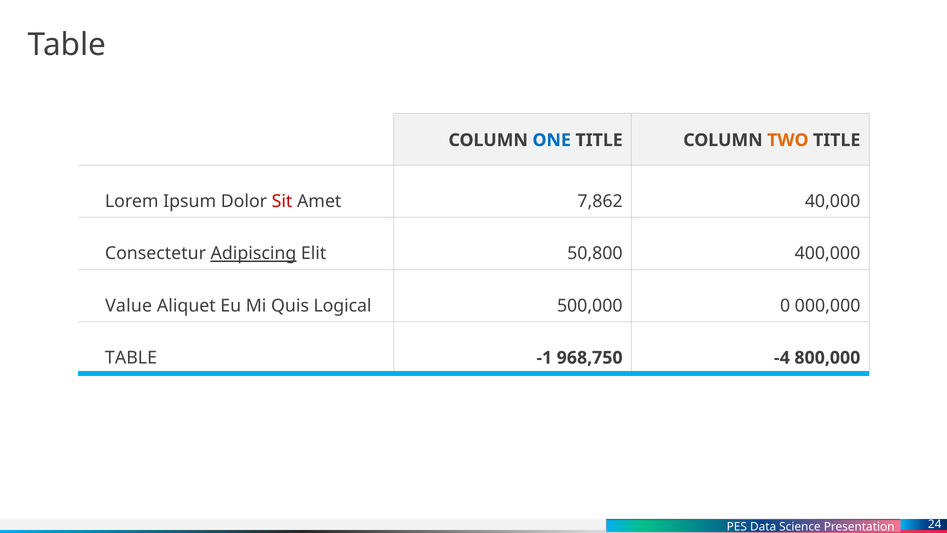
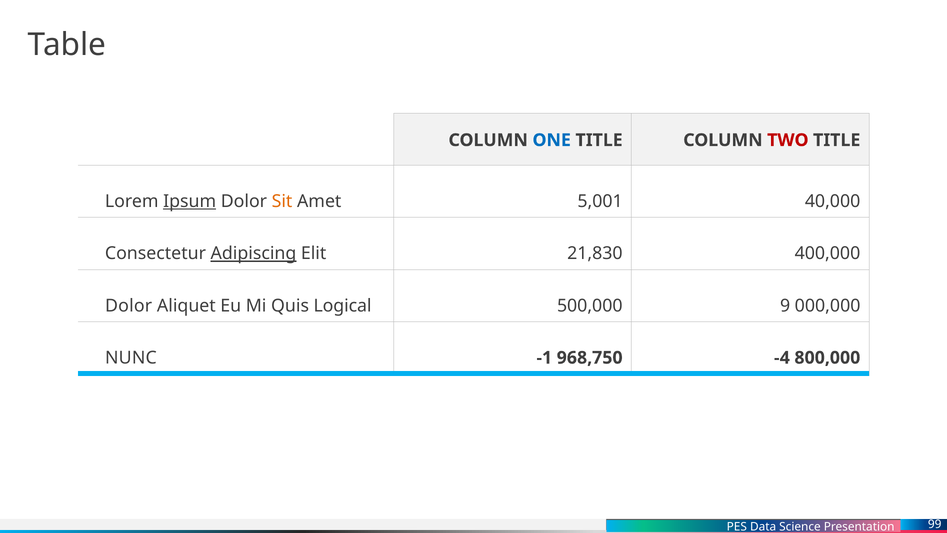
TWO colour: orange -> red
Ipsum underline: none -> present
Sit colour: red -> orange
7,862: 7,862 -> 5,001
50,800: 50,800 -> 21,830
Value at (129, 306): Value -> Dolor
0: 0 -> 9
TABLE at (131, 358): TABLE -> NUNC
24: 24 -> 99
